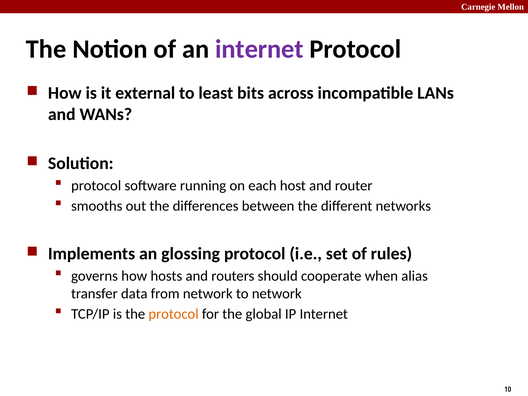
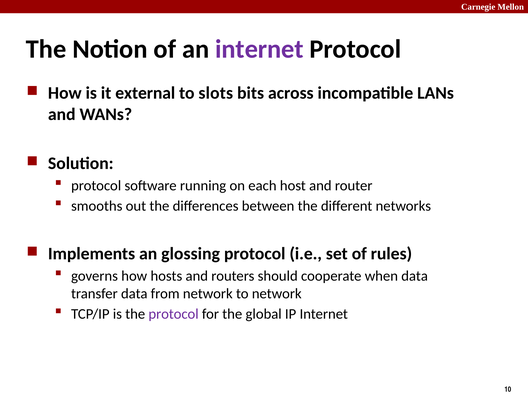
least: least -> slots
when alias: alias -> data
protocol at (174, 314) colour: orange -> purple
